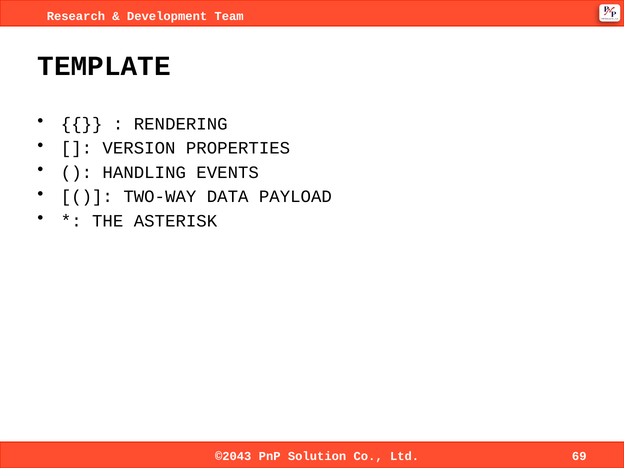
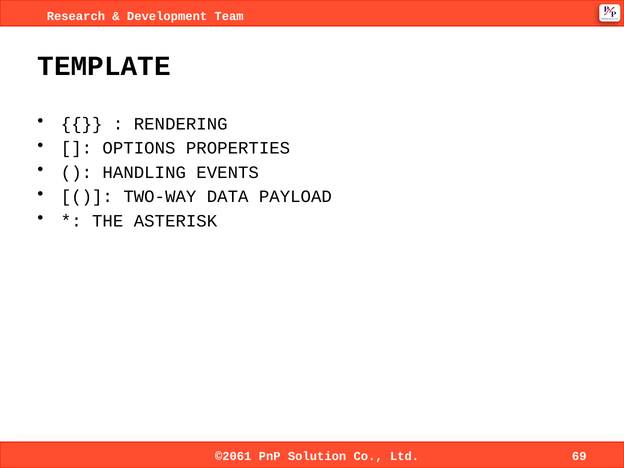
VERSION: VERSION -> OPTIONS
©2043: ©2043 -> ©2061
